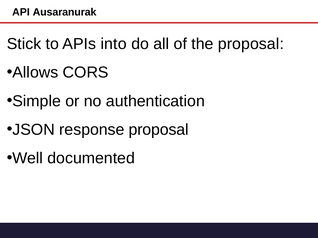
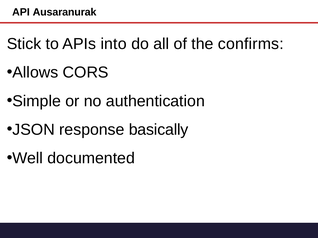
the proposal: proposal -> confirms
response proposal: proposal -> basically
